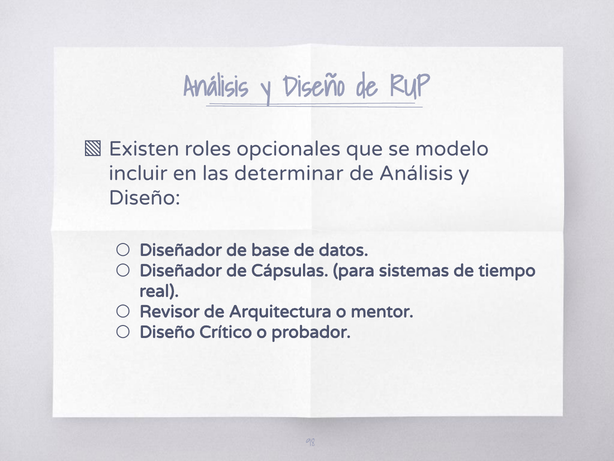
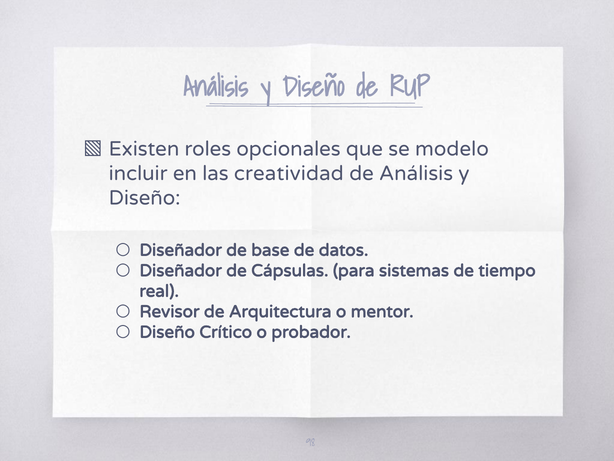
determinar: determinar -> creatividad
